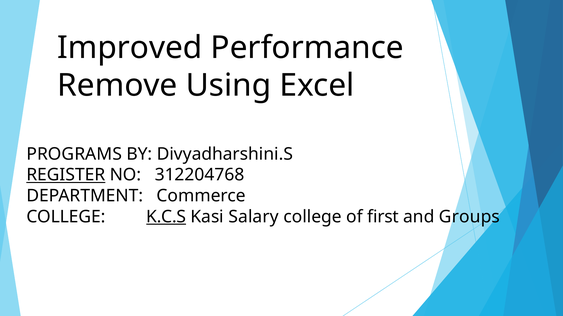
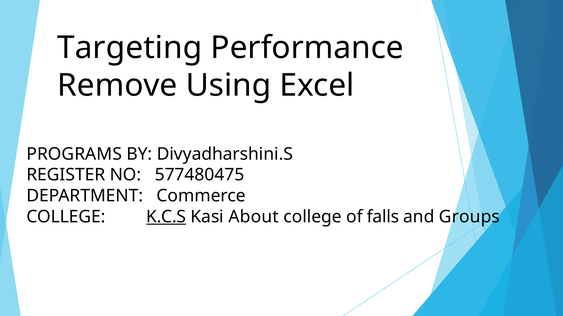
Improved: Improved -> Targeting
REGISTER underline: present -> none
312204768: 312204768 -> 577480475
Salary: Salary -> About
first: first -> falls
